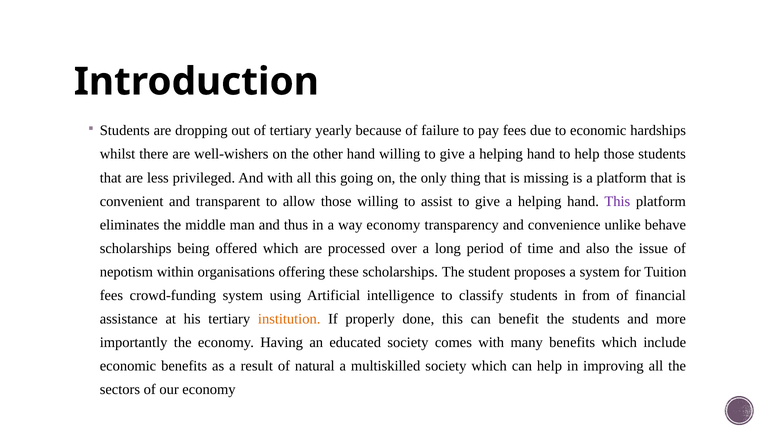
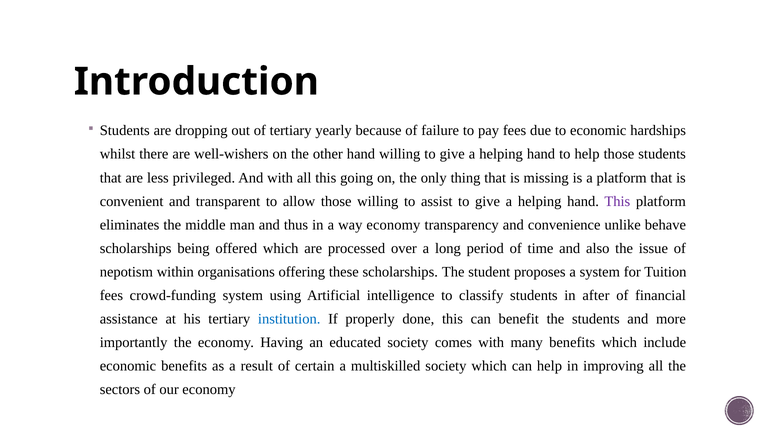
from: from -> after
institution colour: orange -> blue
natural: natural -> certain
